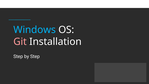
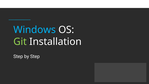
Git colour: pink -> light green
